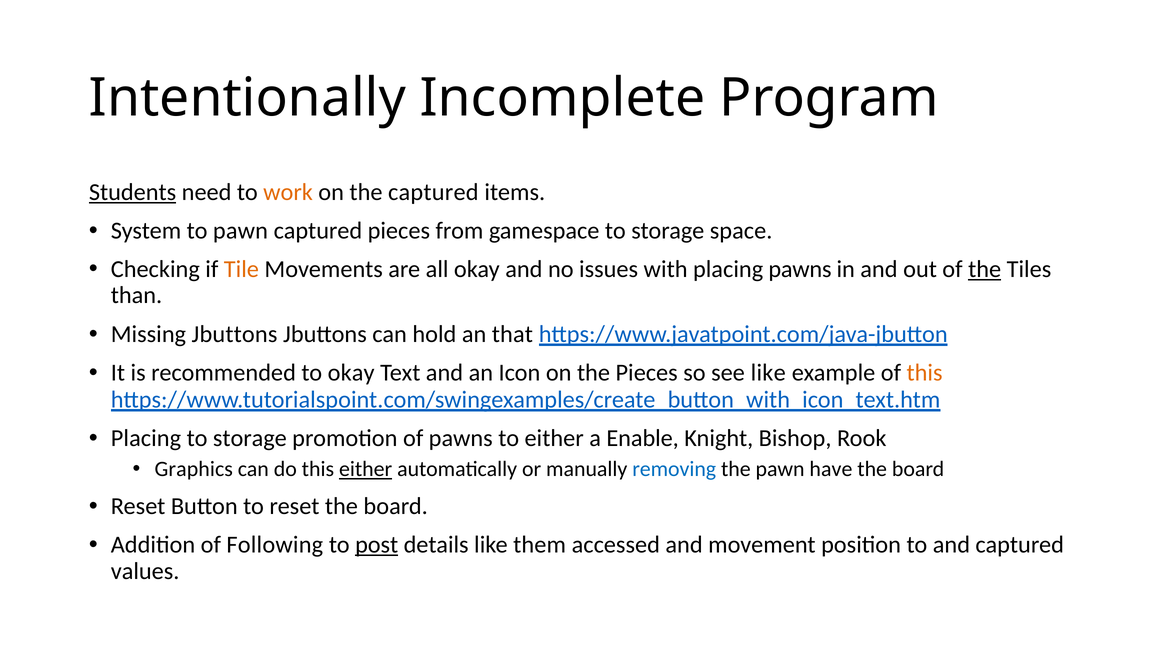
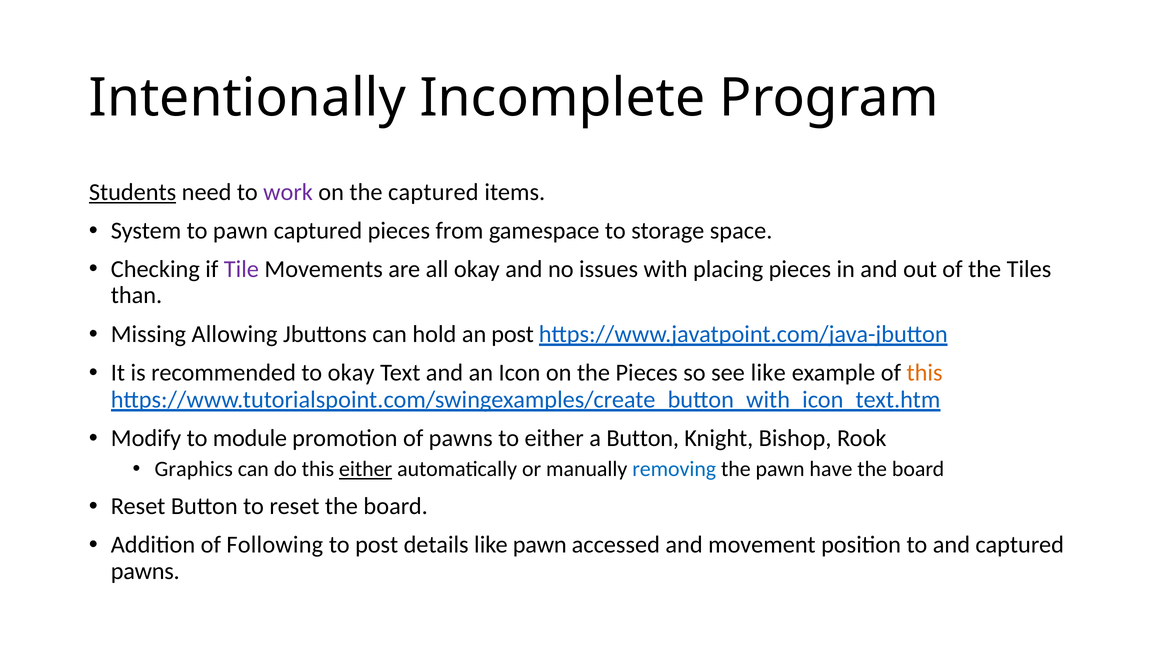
work colour: orange -> purple
Tile colour: orange -> purple
placing pawns: pawns -> pieces
the at (985, 269) underline: present -> none
Missing Jbuttons: Jbuttons -> Allowing
an that: that -> post
Placing at (146, 438): Placing -> Modify
storage at (250, 438): storage -> module
a Enable: Enable -> Button
post at (377, 544) underline: present -> none
like them: them -> pawn
values at (145, 571): values -> pawns
